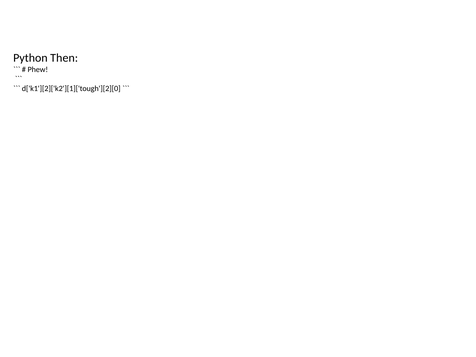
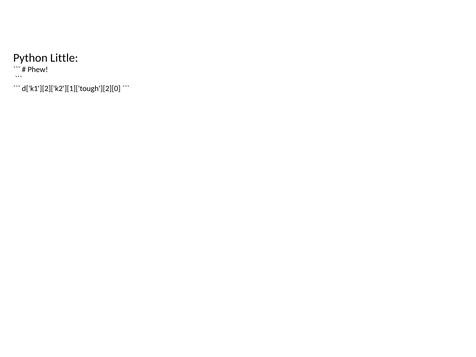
Then: Then -> Little
